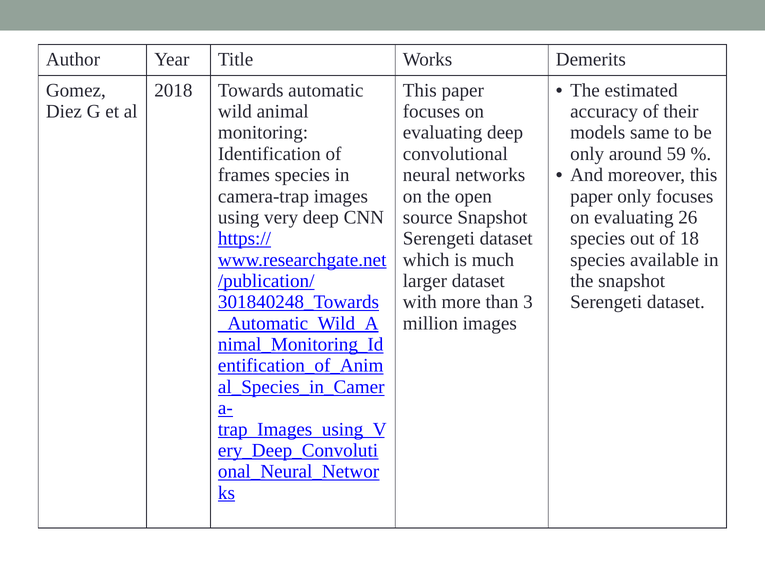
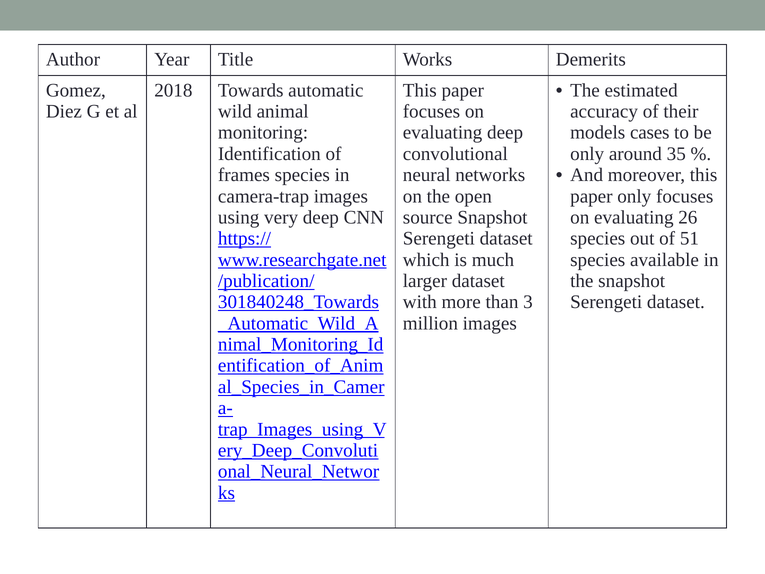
same: same -> cases
59: 59 -> 35
18: 18 -> 51
